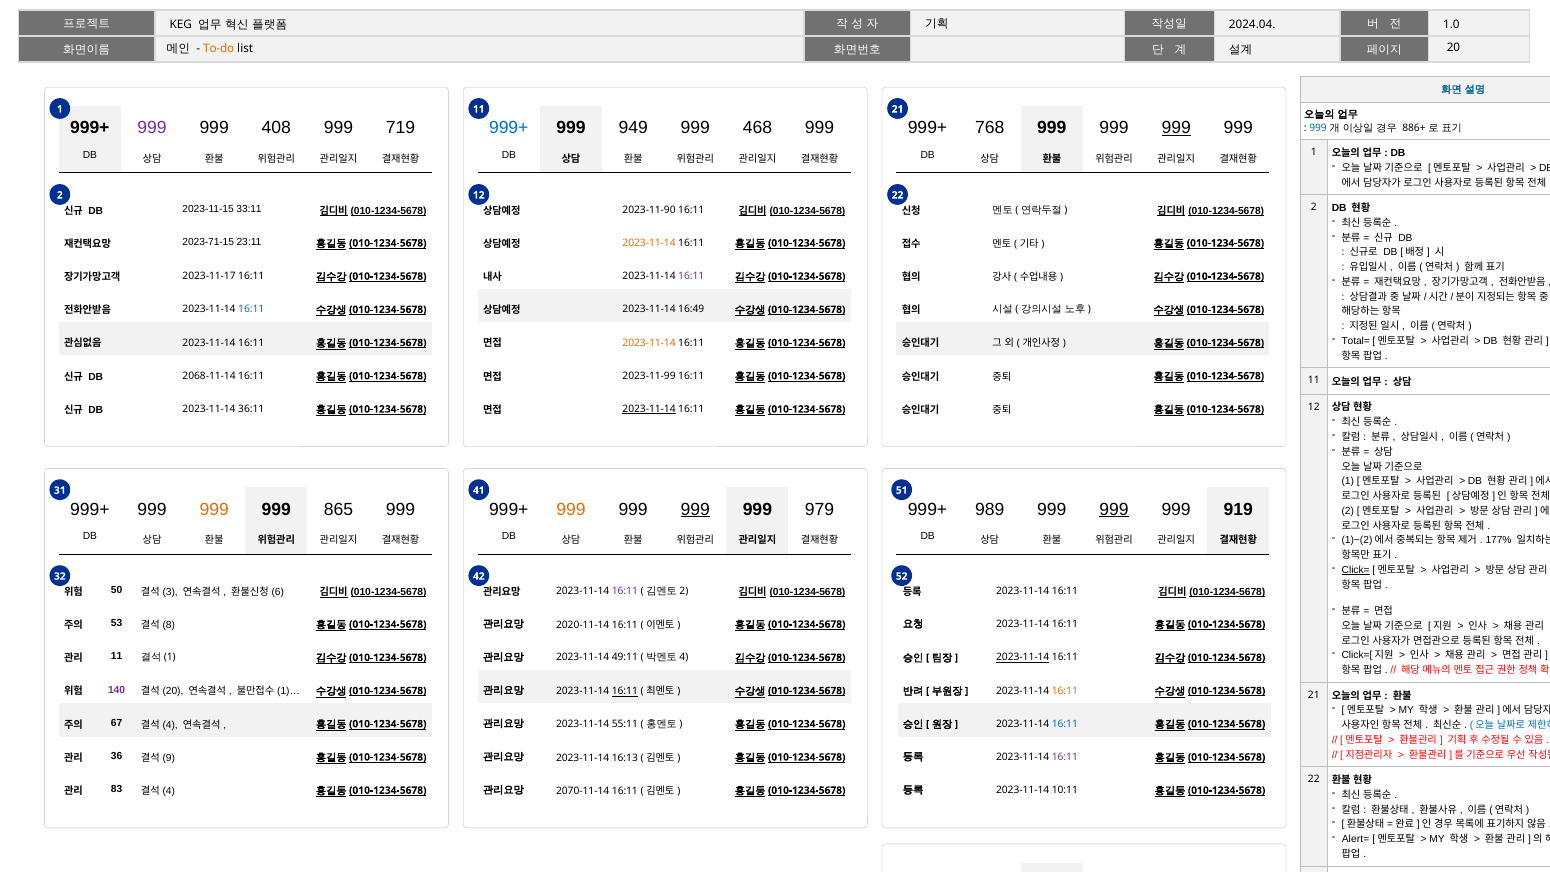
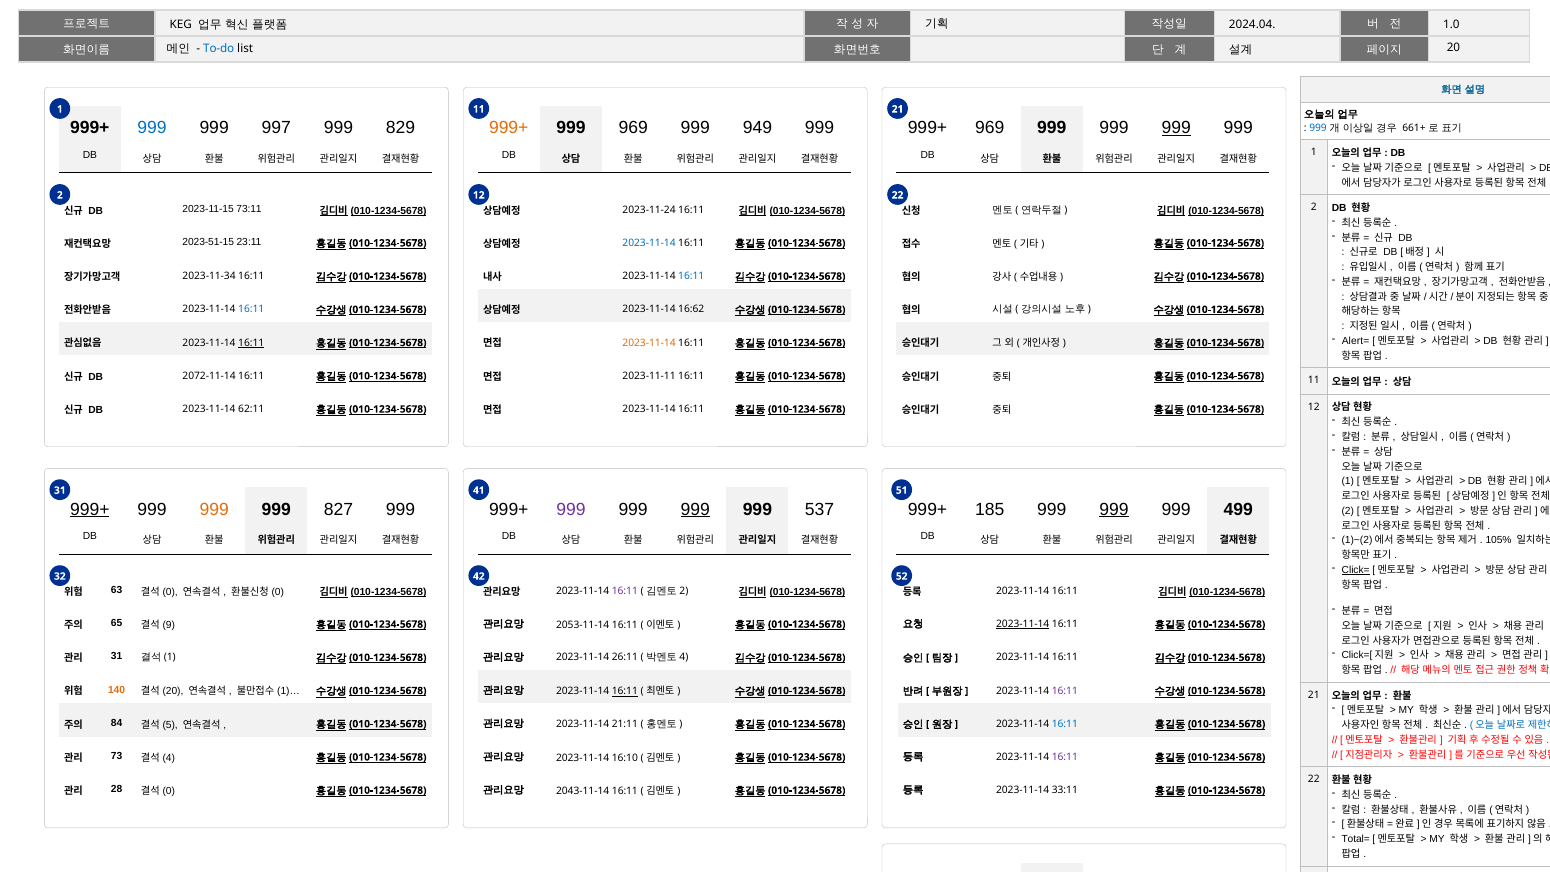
To-do colour: orange -> blue
999 at (152, 128) colour: purple -> blue
408: 408 -> 997
719: 719 -> 829
999+ at (509, 128) colour: blue -> orange
999 949: 949 -> 969
468: 468 -> 949
999+ 768: 768 -> 969
886+: 886+ -> 661+
33:11: 33:11 -> 73:11
2023-11-90: 2023-11-90 -> 2023-11-24
2023-71-15: 2023-71-15 -> 2023-51-15
2023-11-14 at (649, 243) colour: orange -> blue
2023-11-17: 2023-11-17 -> 2023-11-34
16:11 at (691, 276) colour: purple -> blue
16:49: 16:49 -> 16:62
Total=: Total= -> Alert=
16:11 at (251, 343) underline: none -> present
2068-11-14: 2068-11-14 -> 2072-11-14
2023-11-99: 2023-11-99 -> 2023-11-11
36:11: 36:11 -> 62:11
2023-11-14 at (649, 409) underline: present -> none
999+ at (90, 509) underline: none -> present
865: 865 -> 827
999 at (571, 509) colour: orange -> purple
979: 979 -> 537
989: 989 -> 185
919: 919 -> 499
177%: 177% -> 105%
50: 50 -> 63
3 at (170, 592): 3 -> 0
6 at (278, 592): 6 -> 0
2020-11-14: 2020-11-14 -> 2053-11-14
2023-11-14 at (1023, 624) underline: none -> present
53: 53 -> 65
8: 8 -> 9
49:11: 49:11 -> 26:11
2023-11-14 at (1023, 657) underline: present -> none
11 at (117, 656): 11 -> 31
16:11 at (1065, 691) colour: orange -> purple
140 colour: purple -> orange
55:11: 55:11 -> 21:11
67: 67 -> 84
4 at (170, 725): 4 -> 5
16:13: 16:13 -> 16:10
36: 36 -> 73
9: 9 -> 4
2070-11-14: 2070-11-14 -> 2043-11-14
10:11: 10:11 -> 33:11
83: 83 -> 28
4 at (169, 791): 4 -> 0
Alert=: Alert= -> Total=
